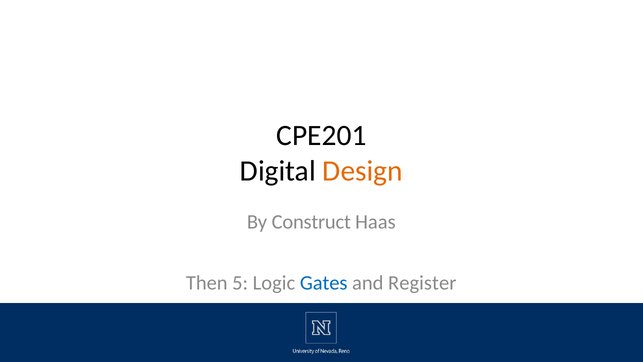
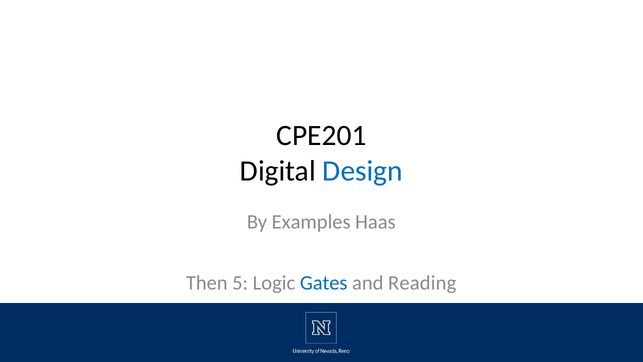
Design colour: orange -> blue
Construct: Construct -> Examples
Register: Register -> Reading
